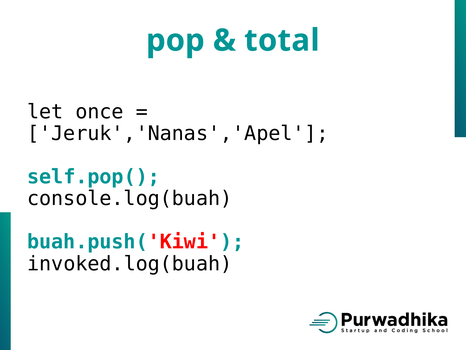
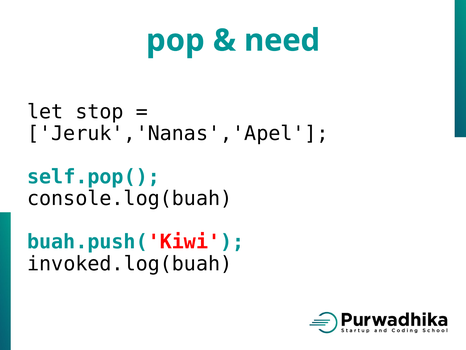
total: total -> need
once: once -> stop
